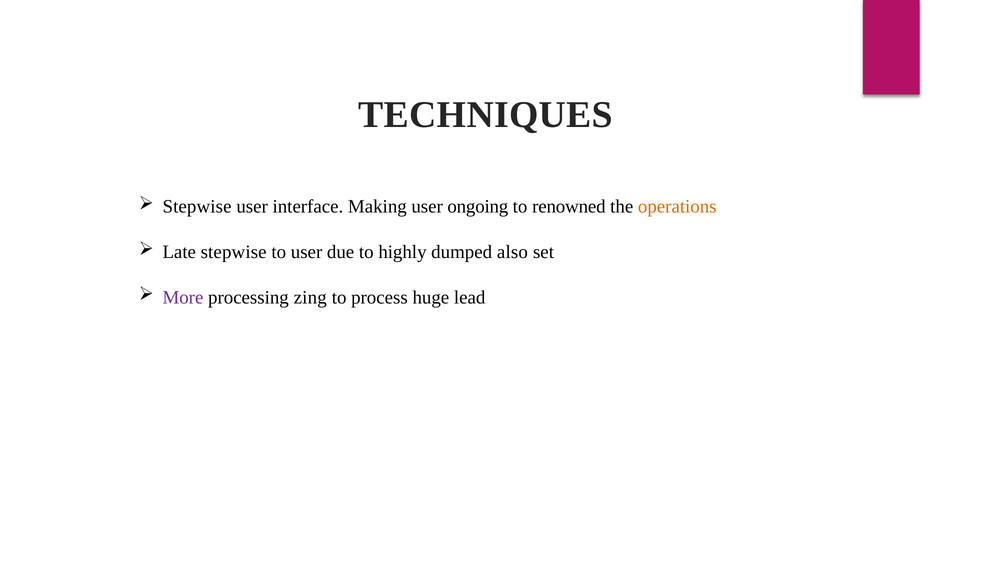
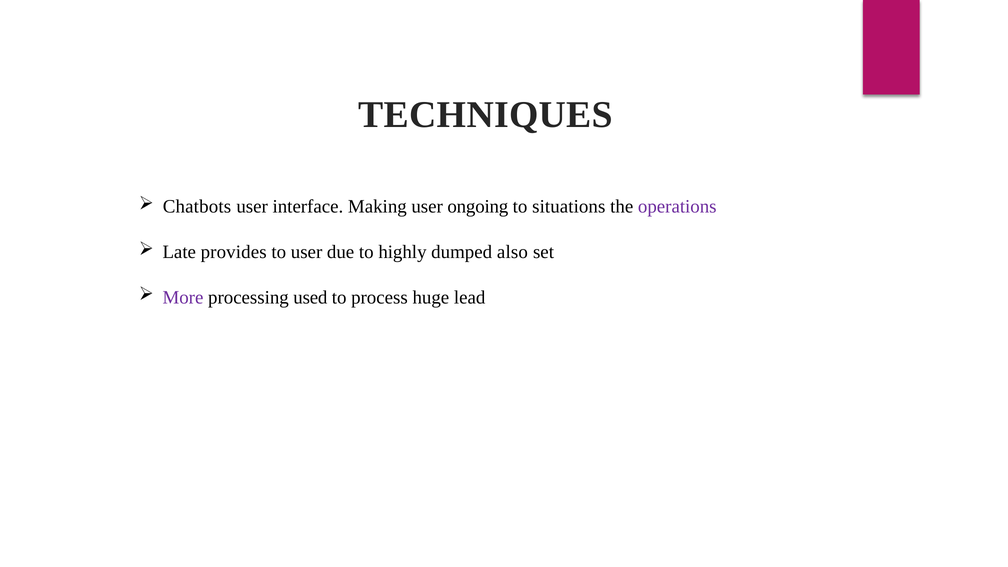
Stepwise at (197, 207): Stepwise -> Chatbots
renowned: renowned -> situations
operations colour: orange -> purple
Late stepwise: stepwise -> provides
zing: zing -> used
